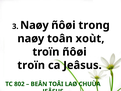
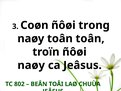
3 Naøy: Naøy -> Coøn
toân xoùt: xoùt -> toân
troïn at (31, 65): troïn -> naøy
